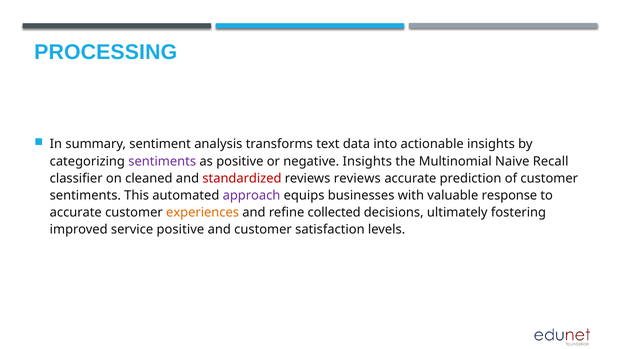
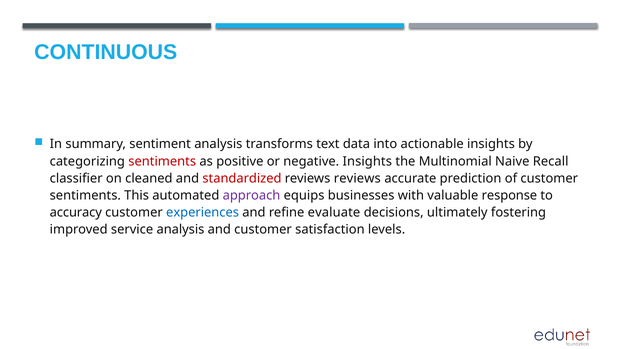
PROCESSING: PROCESSING -> CONTINUOUS
sentiments at (162, 161) colour: purple -> red
accurate at (76, 212): accurate -> accuracy
experiences colour: orange -> blue
collected: collected -> evaluate
service positive: positive -> analysis
